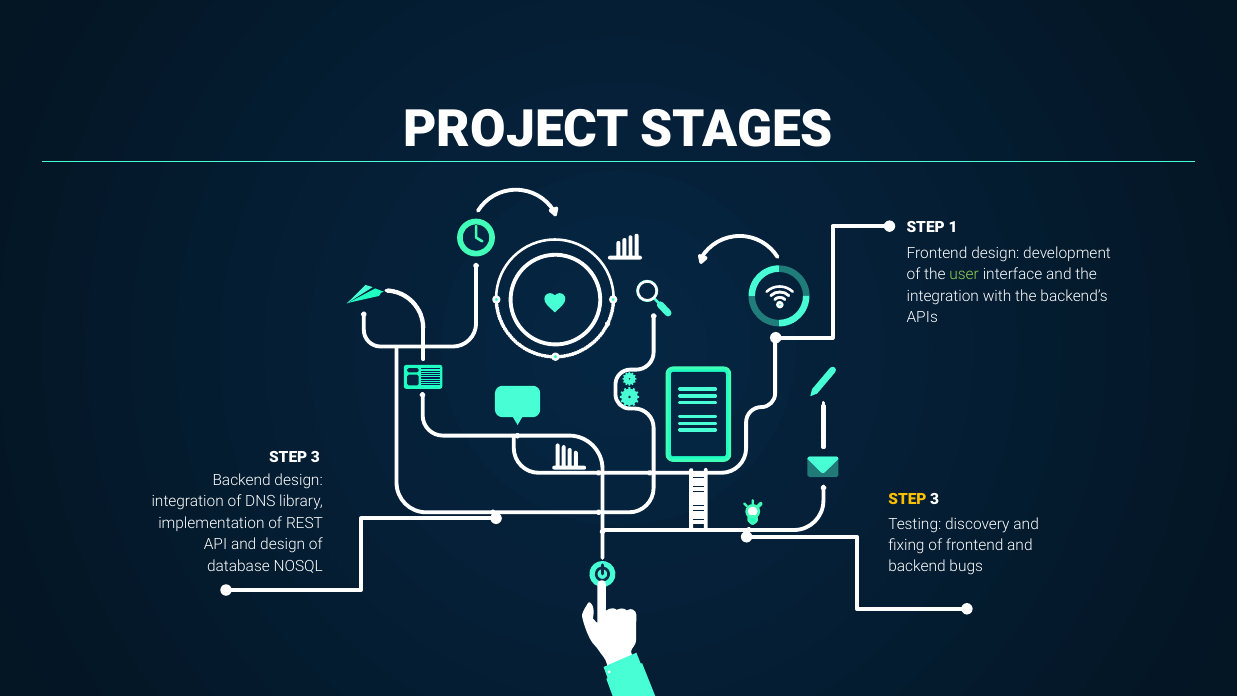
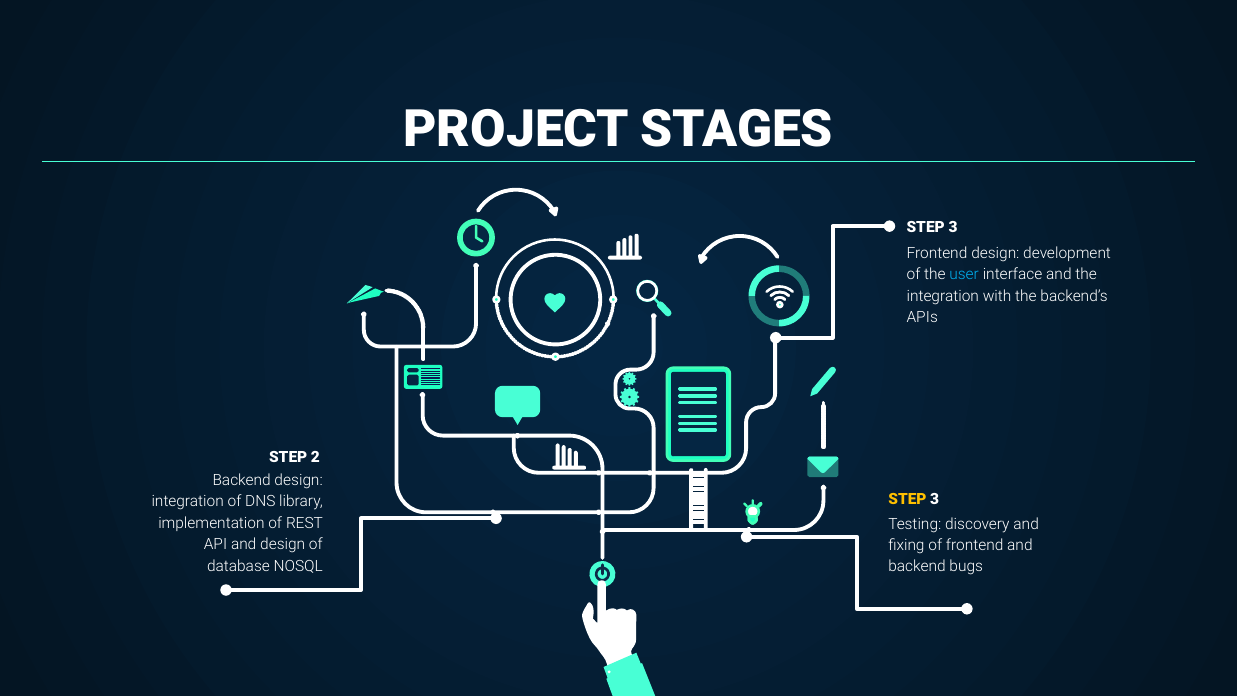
1 at (953, 227): 1 -> 3
user colour: light green -> light blue
3 at (315, 457): 3 -> 2
